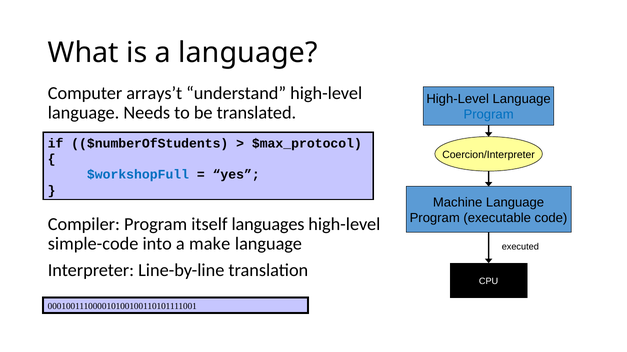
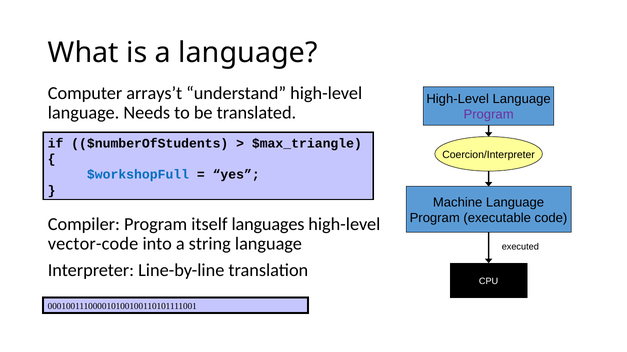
Program at (489, 115) colour: blue -> purple
$max_protocol: $max_protocol -> $max_triangle
simple-code: simple-code -> vector-code
make: make -> string
